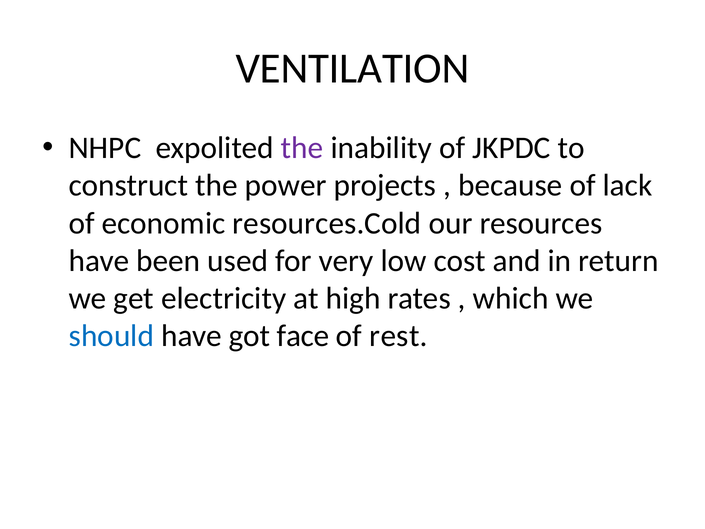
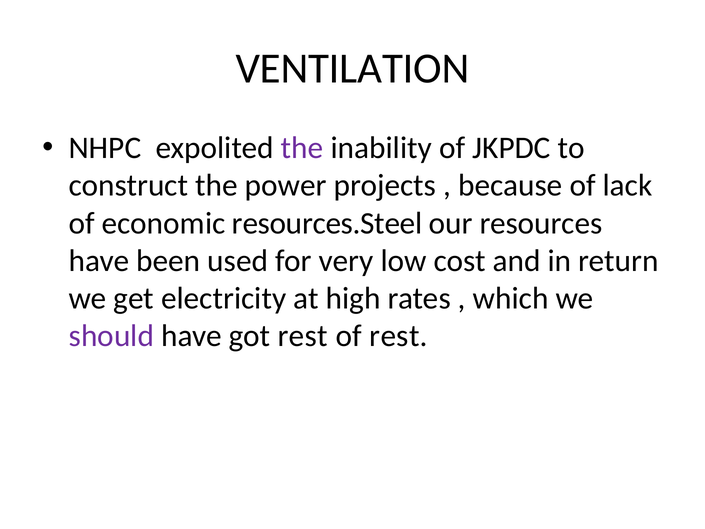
resources.Cold: resources.Cold -> resources.Steel
should colour: blue -> purple
got face: face -> rest
